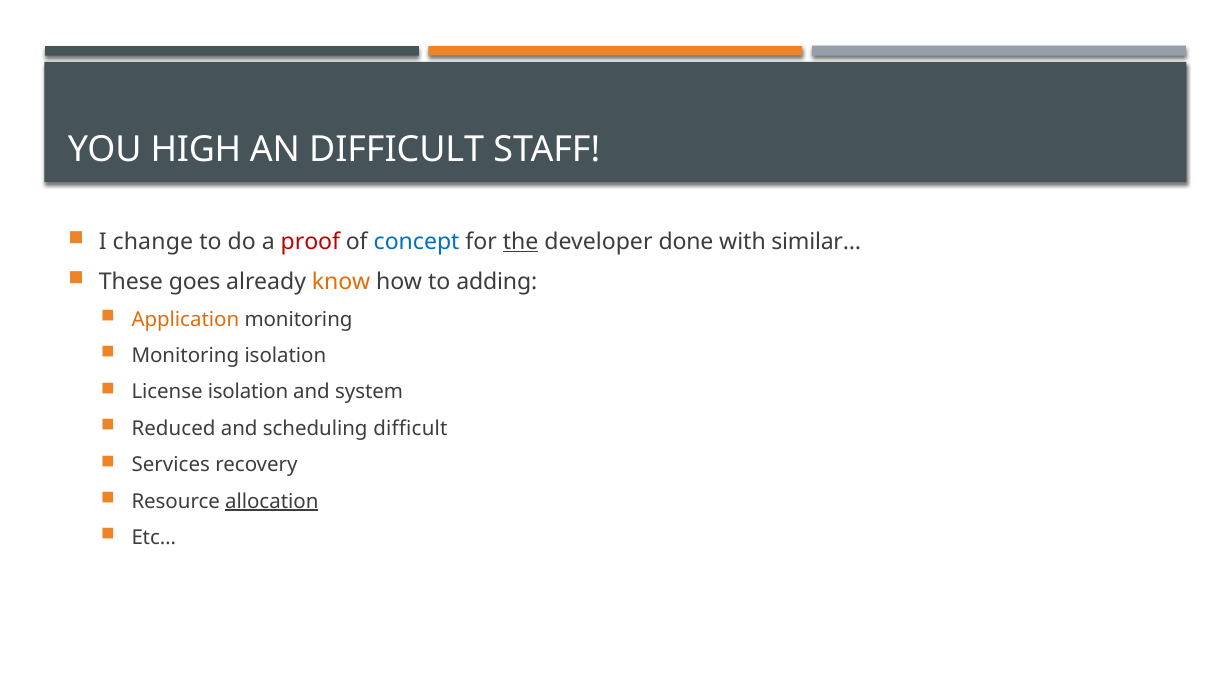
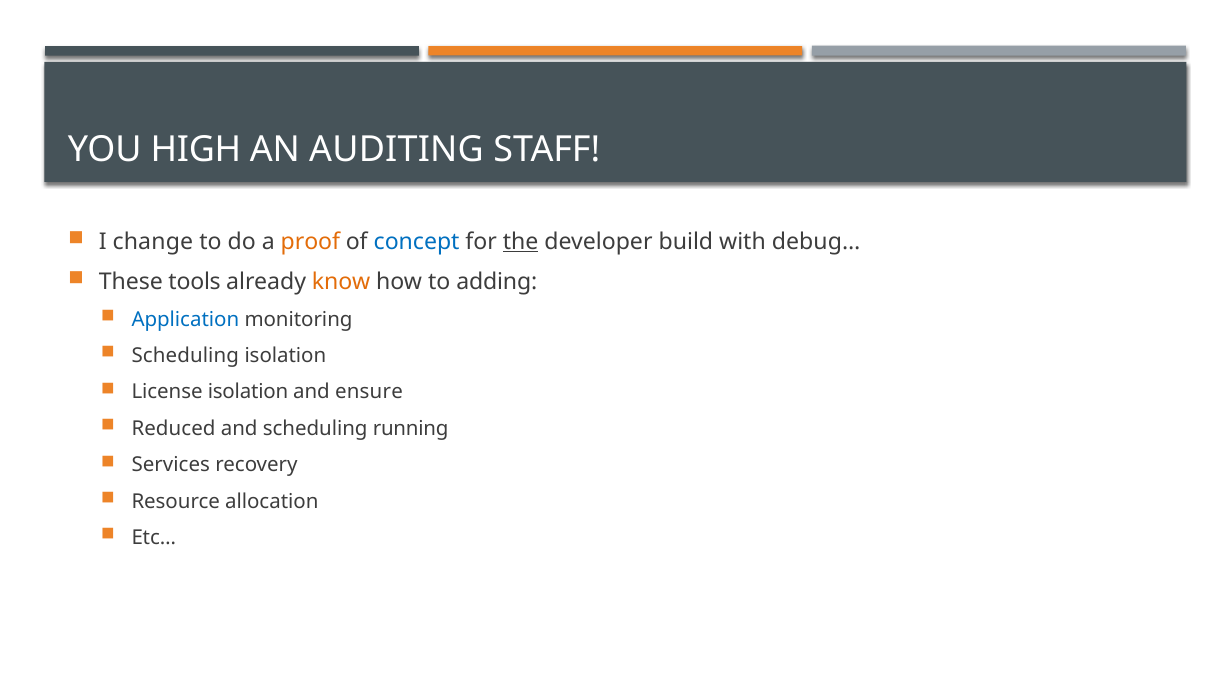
AN DIFFICULT: DIFFICULT -> AUDITING
proof colour: red -> orange
done: done -> build
similar…: similar… -> debug…
goes: goes -> tools
Application colour: orange -> blue
Monitoring at (185, 356): Monitoring -> Scheduling
system: system -> ensure
scheduling difficult: difficult -> running
allocation underline: present -> none
